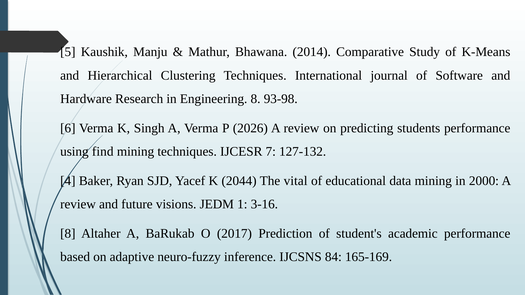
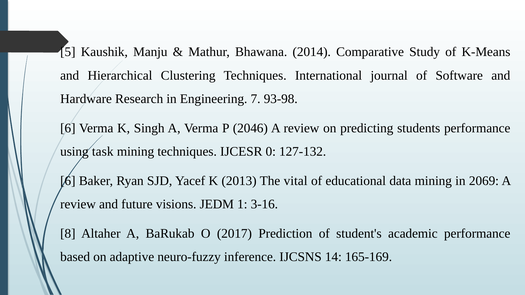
Engineering 8: 8 -> 7
2026: 2026 -> 2046
find: find -> task
7: 7 -> 0
4 at (68, 181): 4 -> 6
2044: 2044 -> 2013
2000: 2000 -> 2069
84: 84 -> 14
